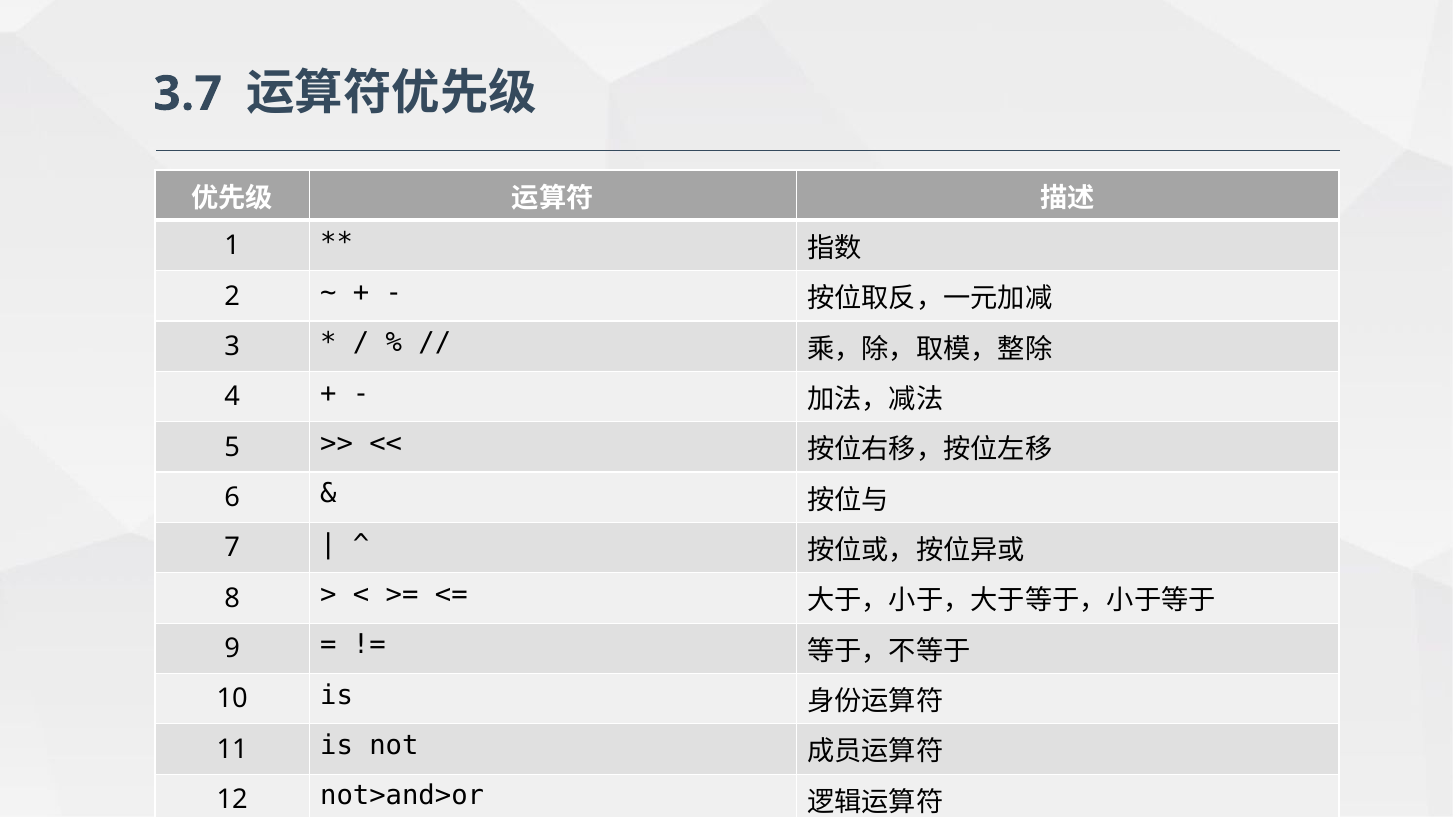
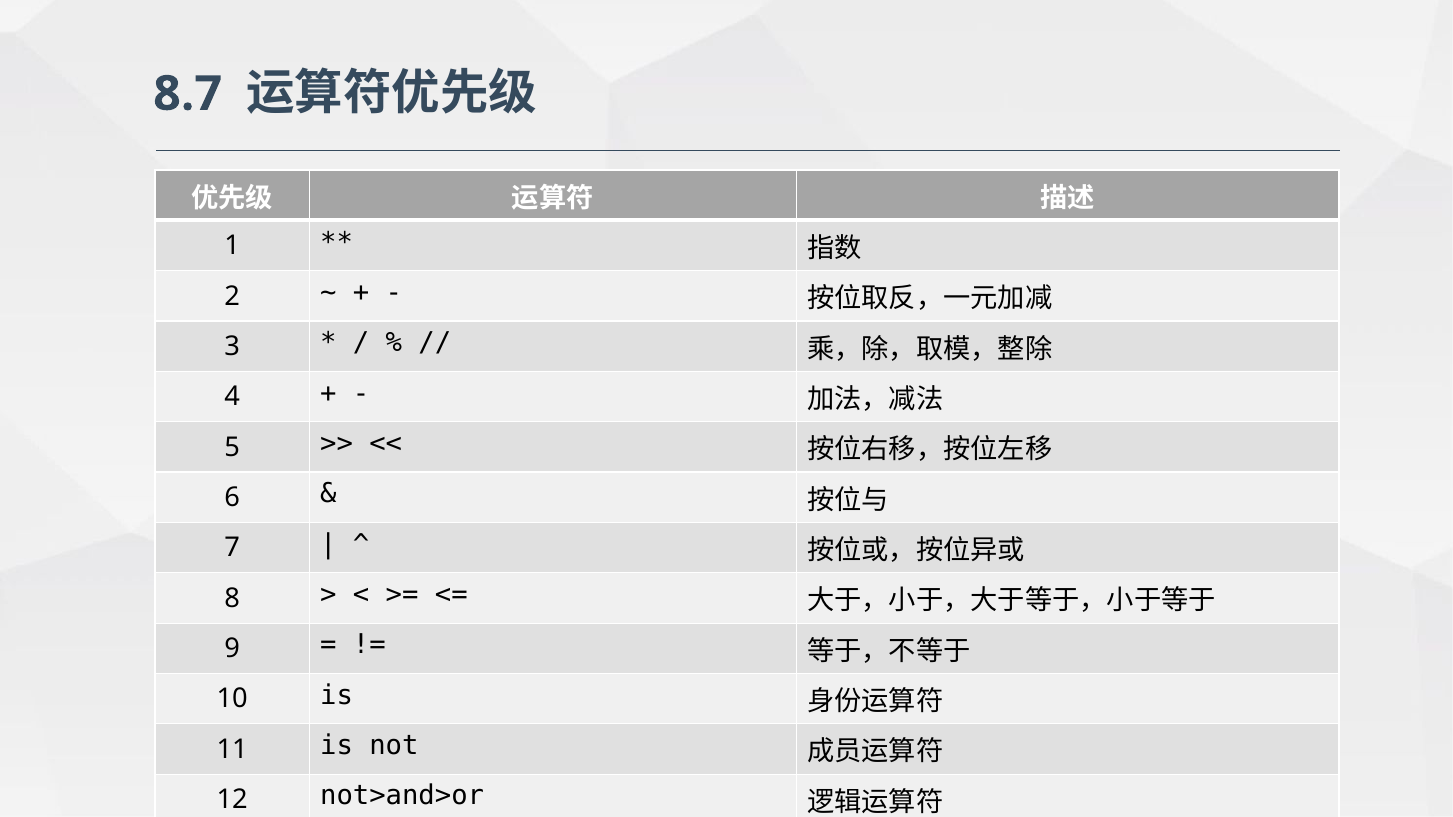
3.7: 3.7 -> 8.7
